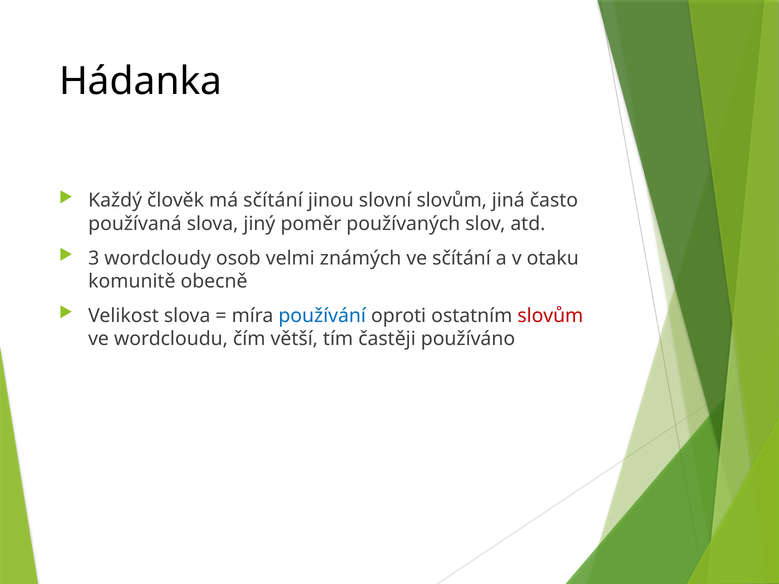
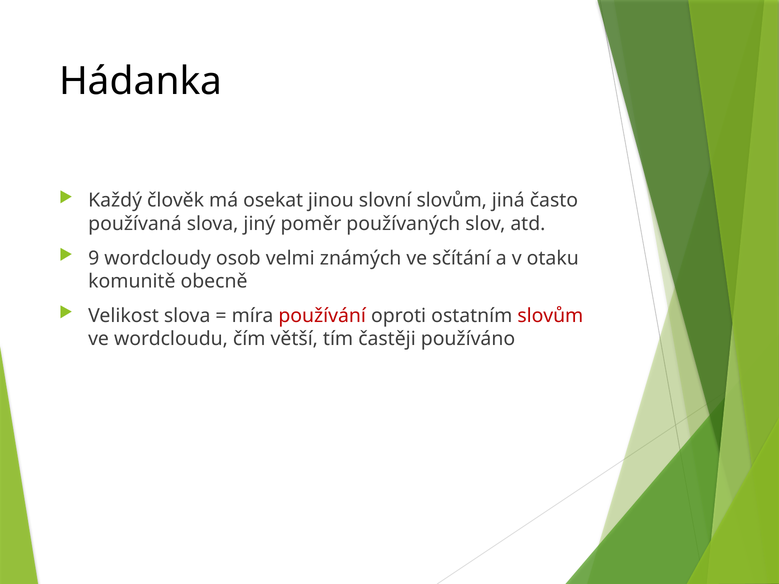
má sčítání: sčítání -> osekat
3: 3 -> 9
používání colour: blue -> red
